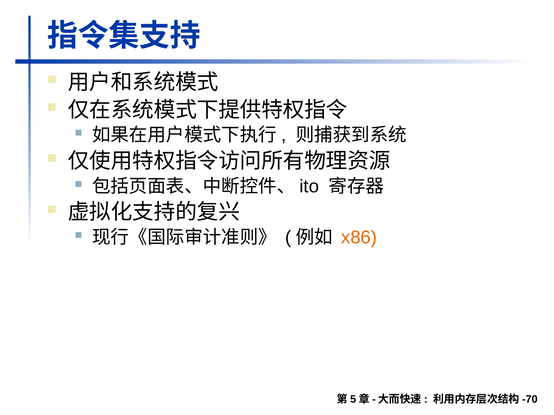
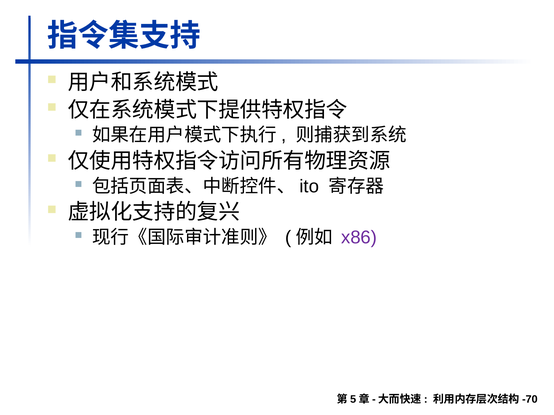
x86 colour: orange -> purple
